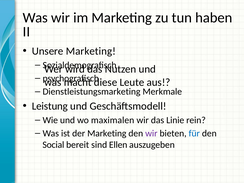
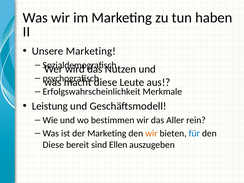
Dienstleistungsmarketing: Dienstleistungsmarketing -> Erfolgswahrscheinlichkeit
maximalen: maximalen -> bestimmen
Linie: Linie -> Aller
wir at (151, 133) colour: purple -> orange
Social at (53, 145): Social -> Diese
